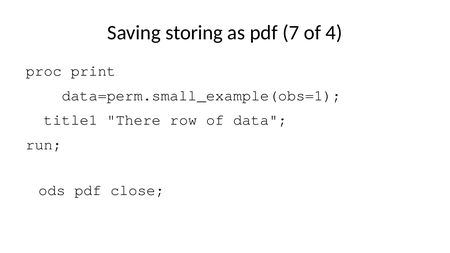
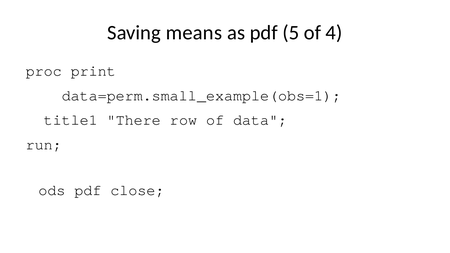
storing: storing -> means
7: 7 -> 5
